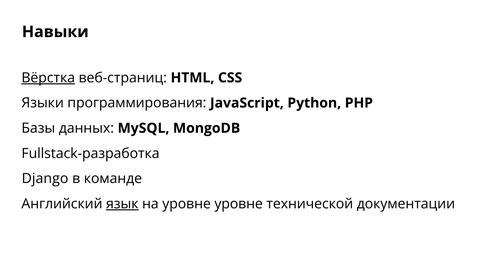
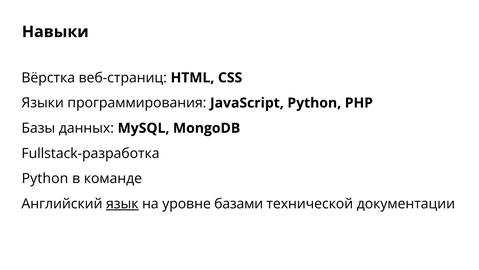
Вёрстка underline: present -> none
Django at (45, 178): Django -> Python
уровне уровне: уровне -> базами
